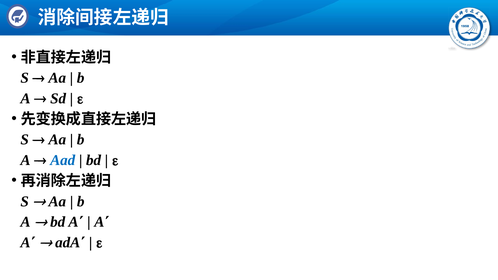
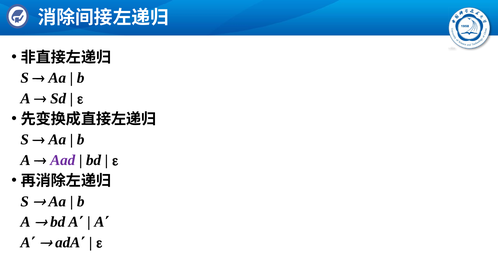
Aad colour: blue -> purple
